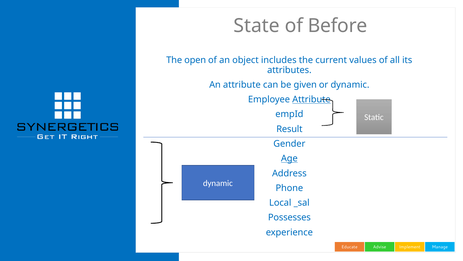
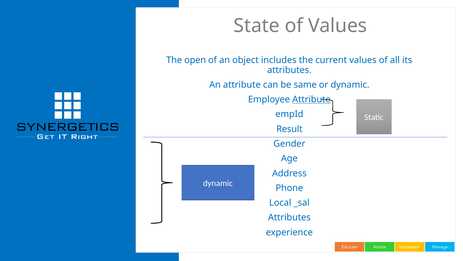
of Before: Before -> Values
given: given -> same
Age underline: present -> none
Possesses at (289, 217): Possesses -> Attributes
